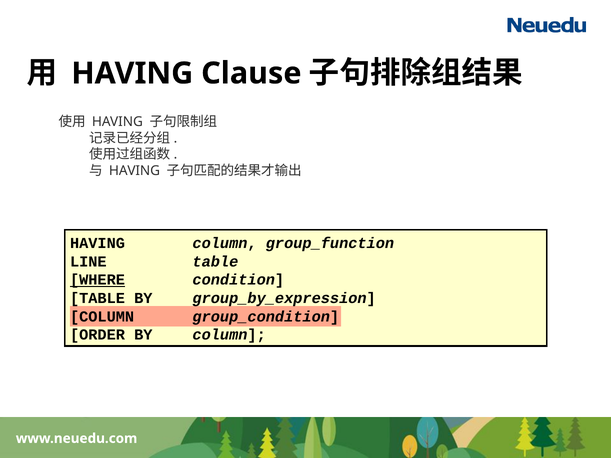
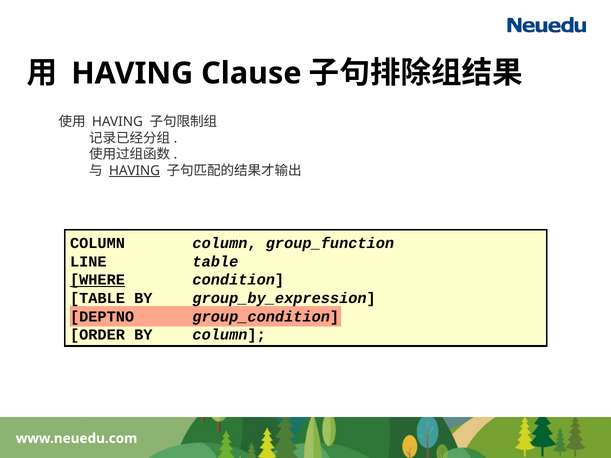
HAVING at (135, 171) underline: none -> present
HAVING at (97, 243): HAVING -> COLUMN
COLUMN at (102, 317): COLUMN -> DEPTNO
